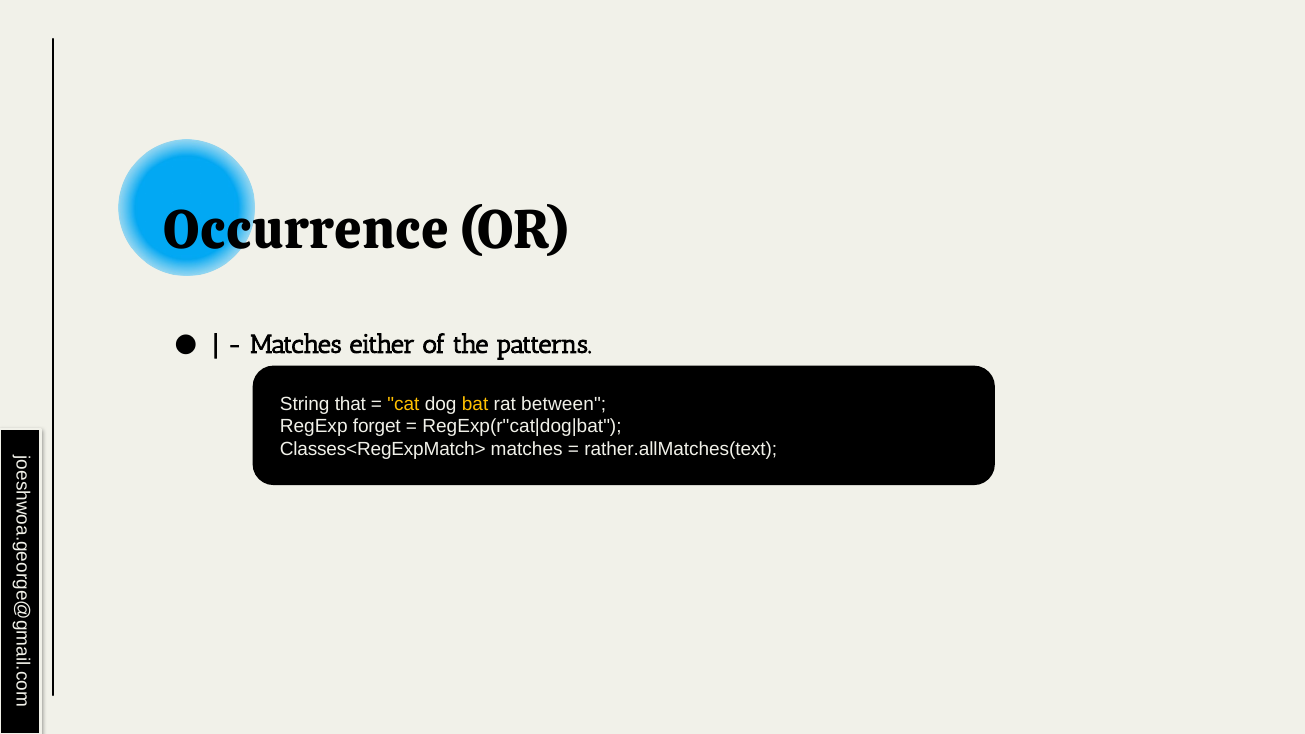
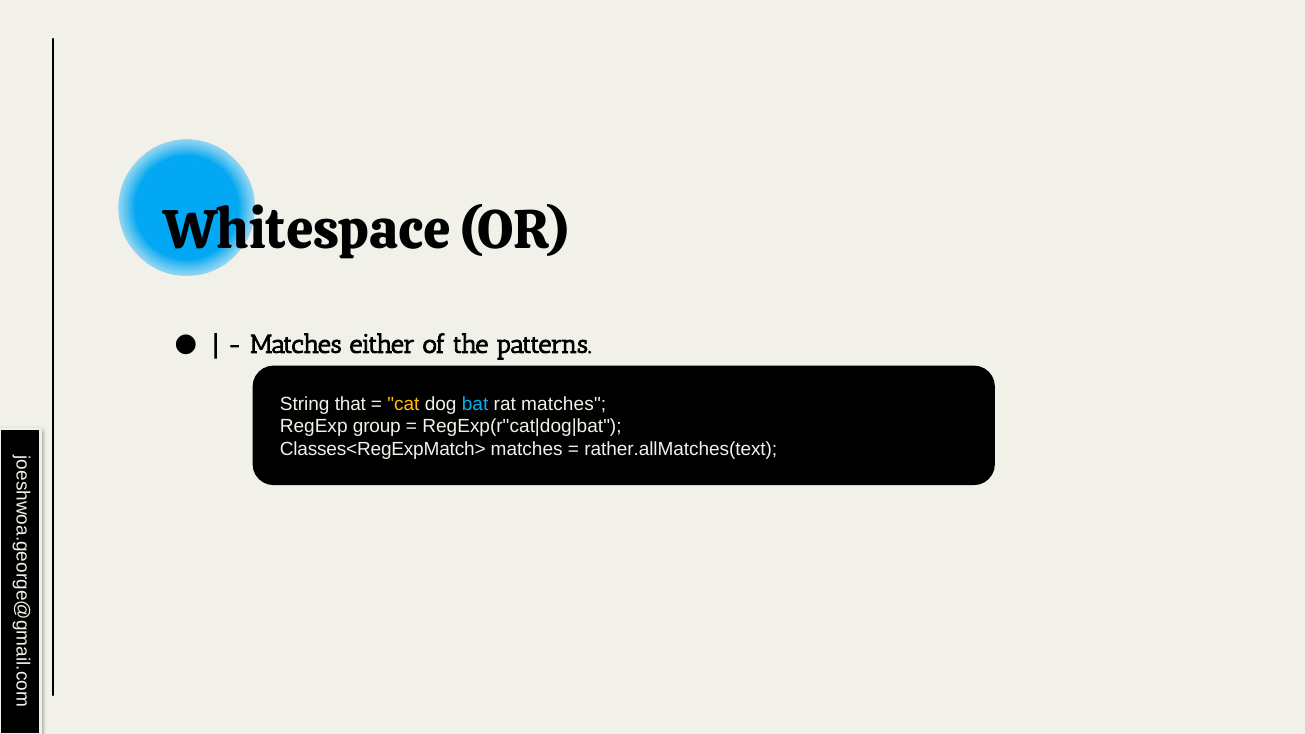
Occurrence: Occurrence -> Whitespace
bat colour: yellow -> light blue
rat between: between -> matches
forget: forget -> group
